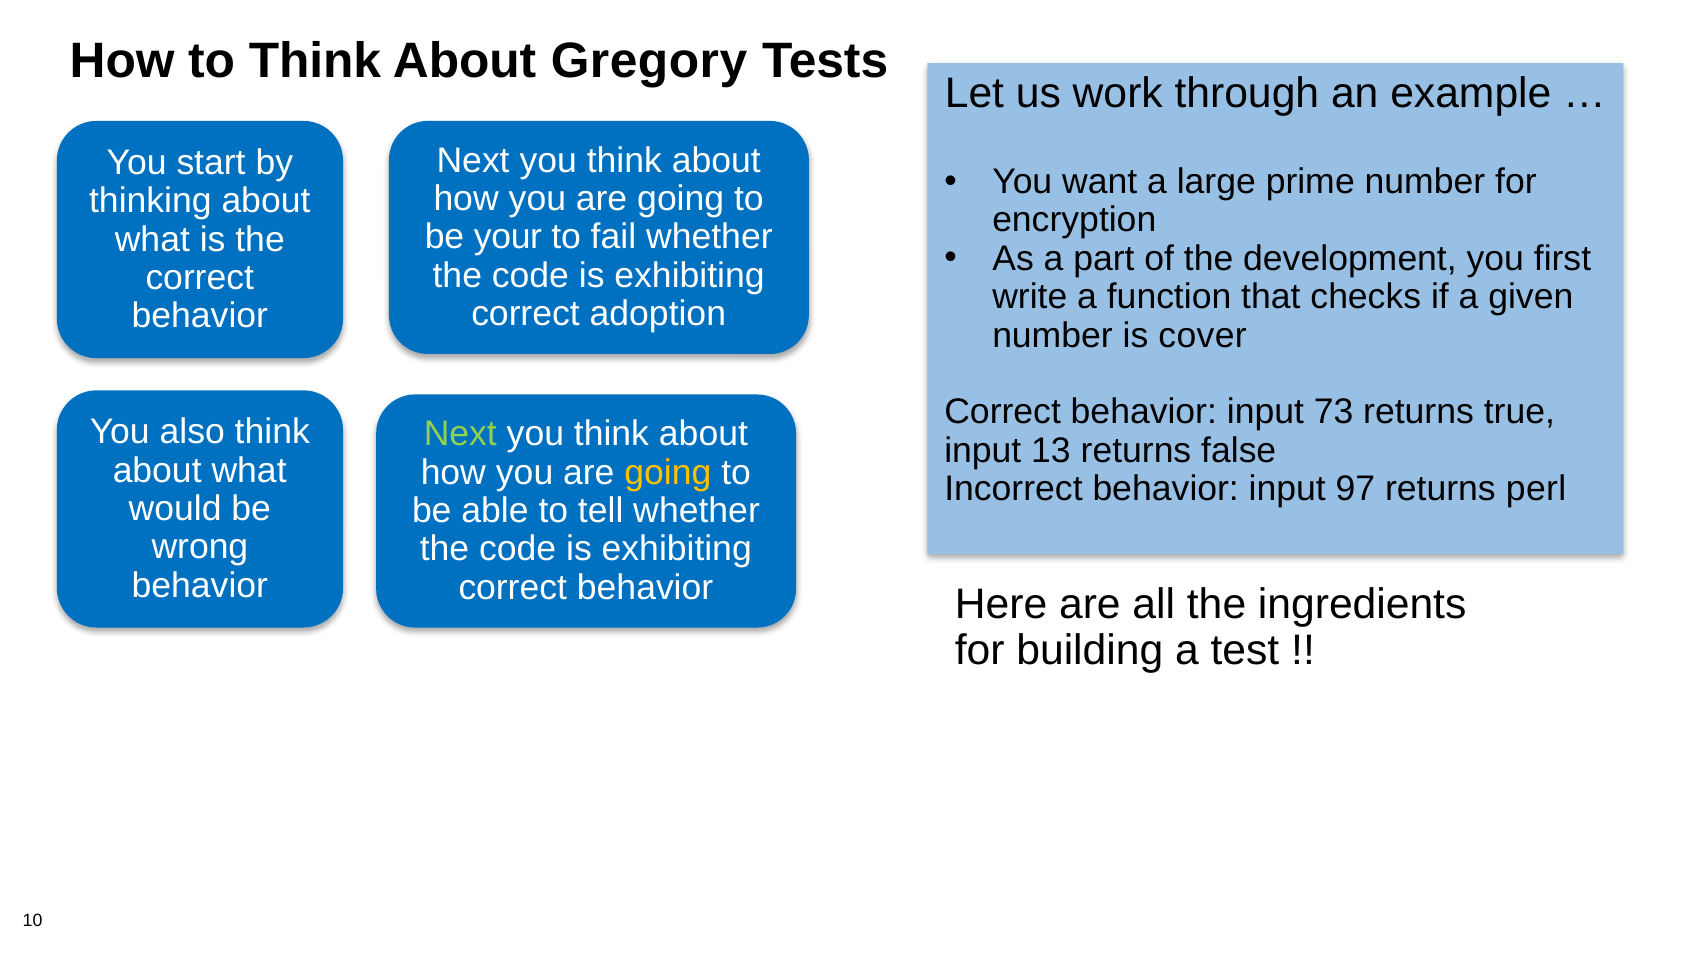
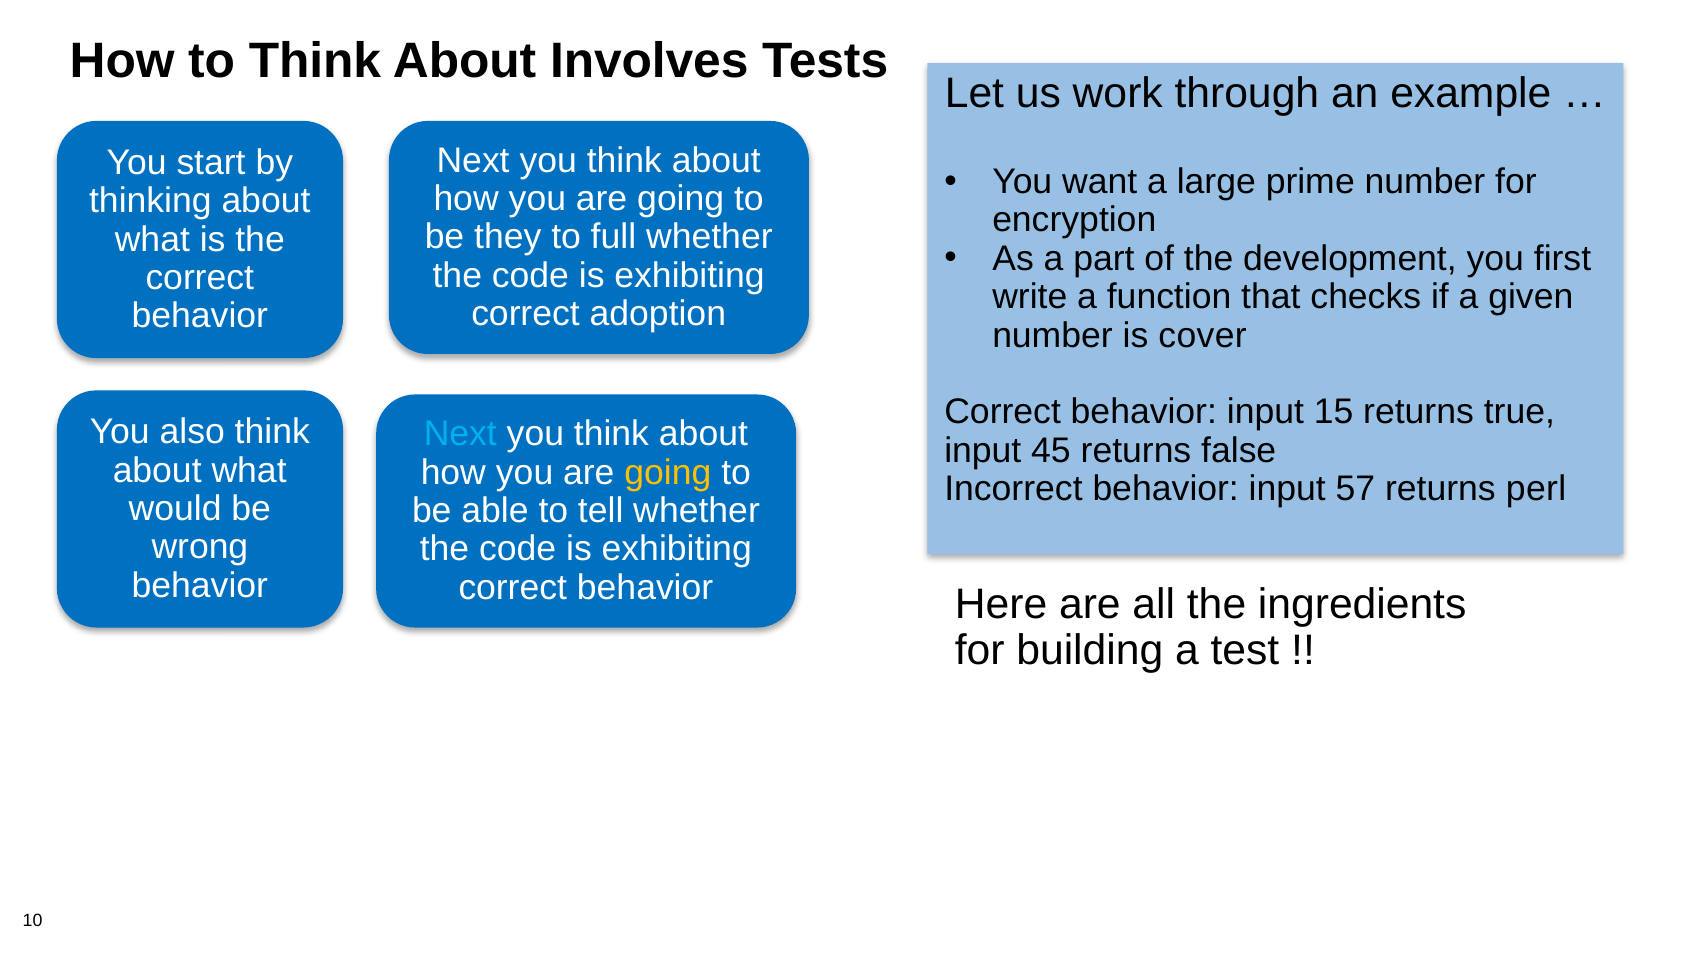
Gregory: Gregory -> Involves
your: your -> they
fail: fail -> full
73: 73 -> 15
Next at (460, 434) colour: light green -> light blue
13: 13 -> 45
97: 97 -> 57
